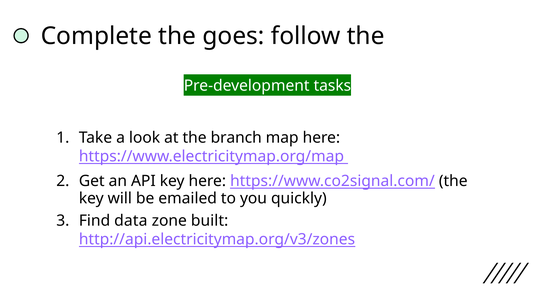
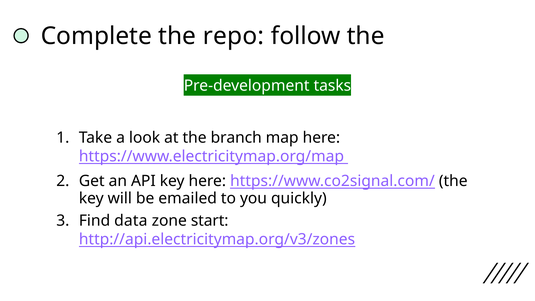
goes: goes -> repo
built: built -> start
